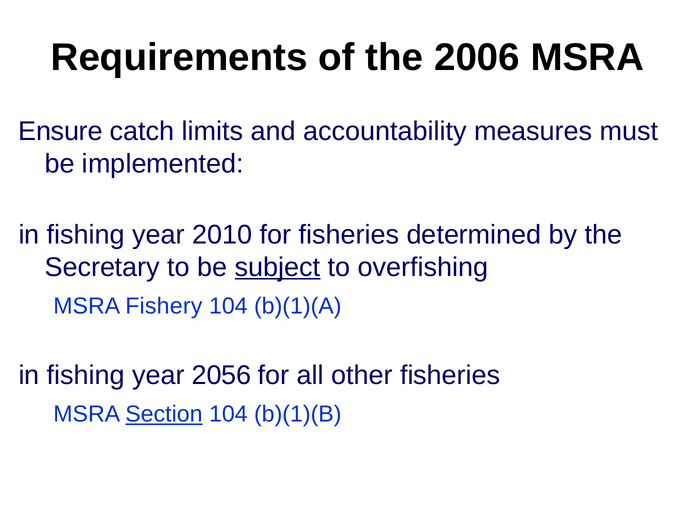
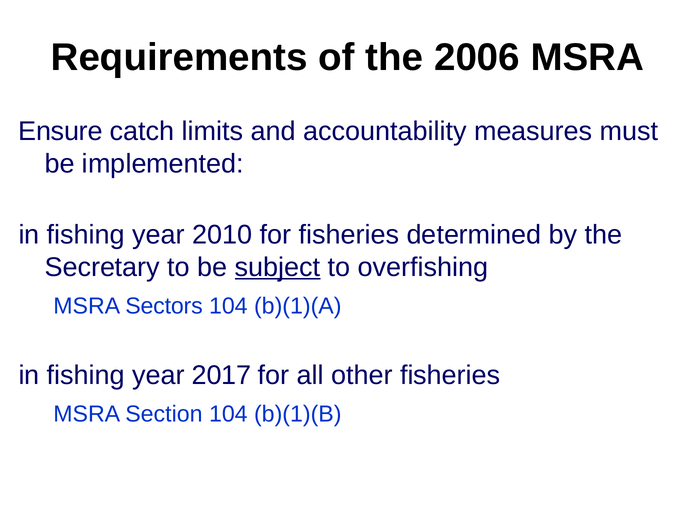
Fishery: Fishery -> Sectors
2056: 2056 -> 2017
Section underline: present -> none
